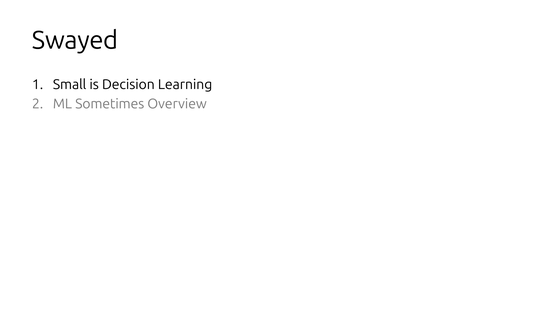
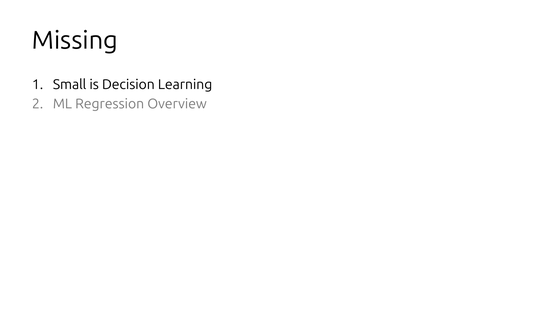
Swayed: Swayed -> Missing
Sometimes: Sometimes -> Regression
